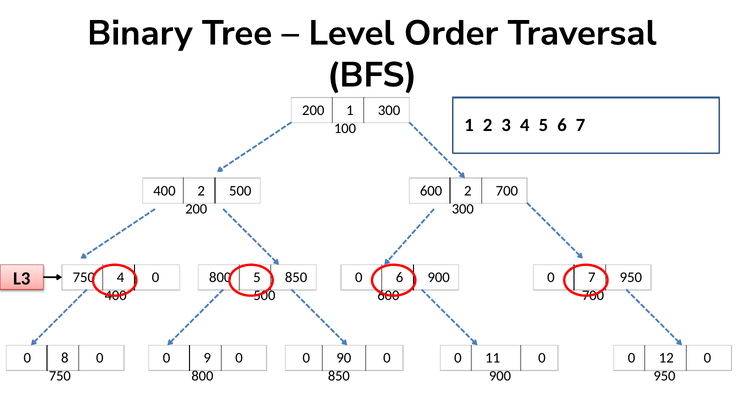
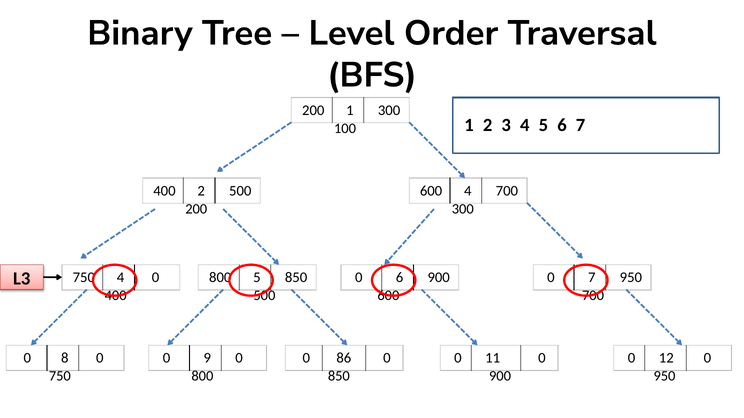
600 2: 2 -> 4
90: 90 -> 86
